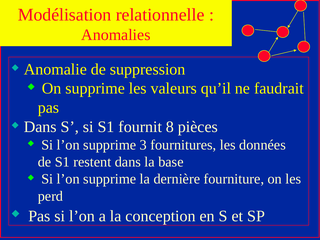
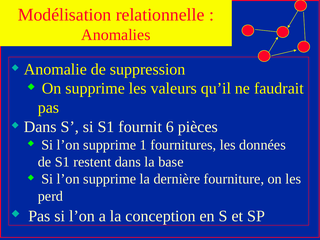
8: 8 -> 6
3: 3 -> 1
